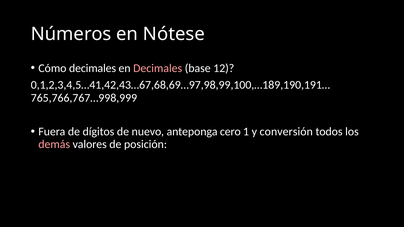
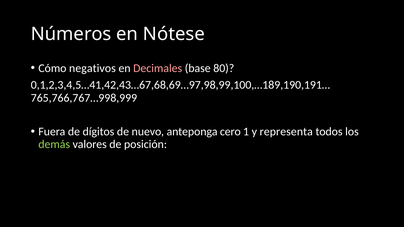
Cómo decimales: decimales -> negativos
12: 12 -> 80
conversión: conversión -> representa
demás colour: pink -> light green
